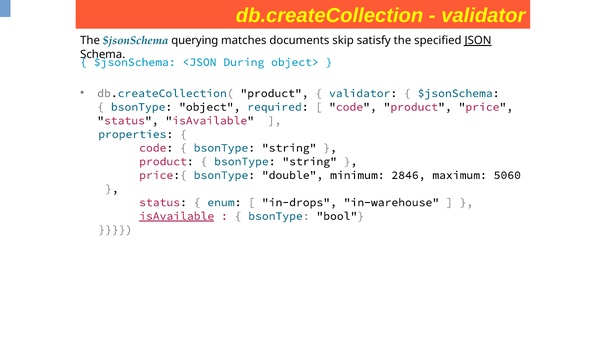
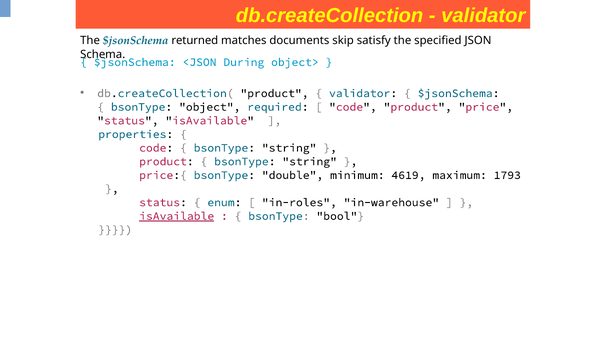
querying: querying -> returned
JSON underline: present -> none
2846: 2846 -> 4619
5060: 5060 -> 1793
in-drops: in-drops -> in-roles
